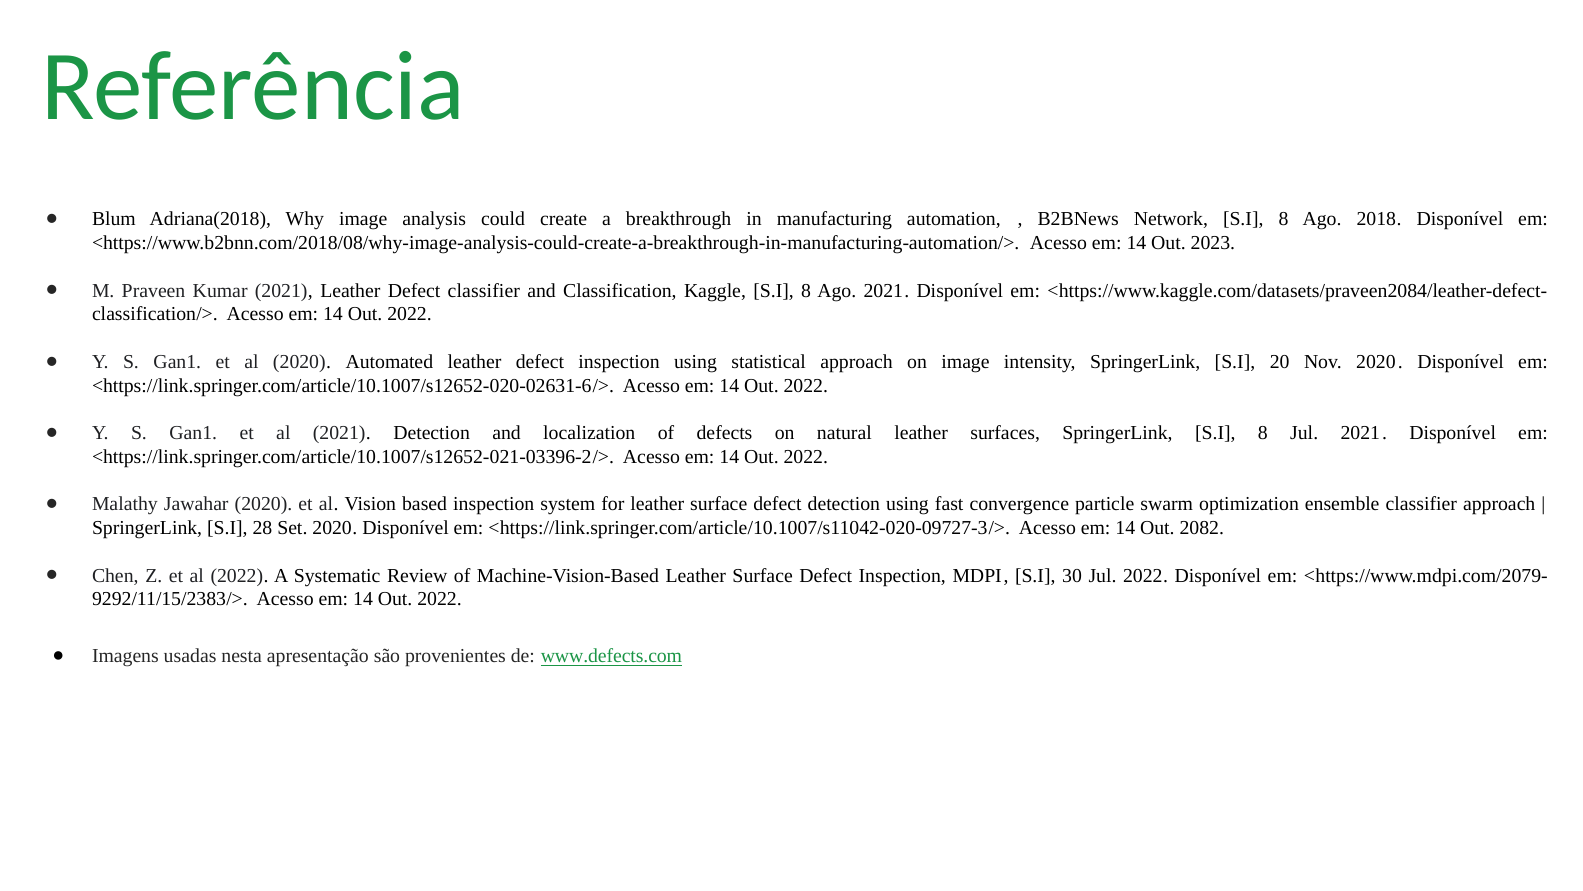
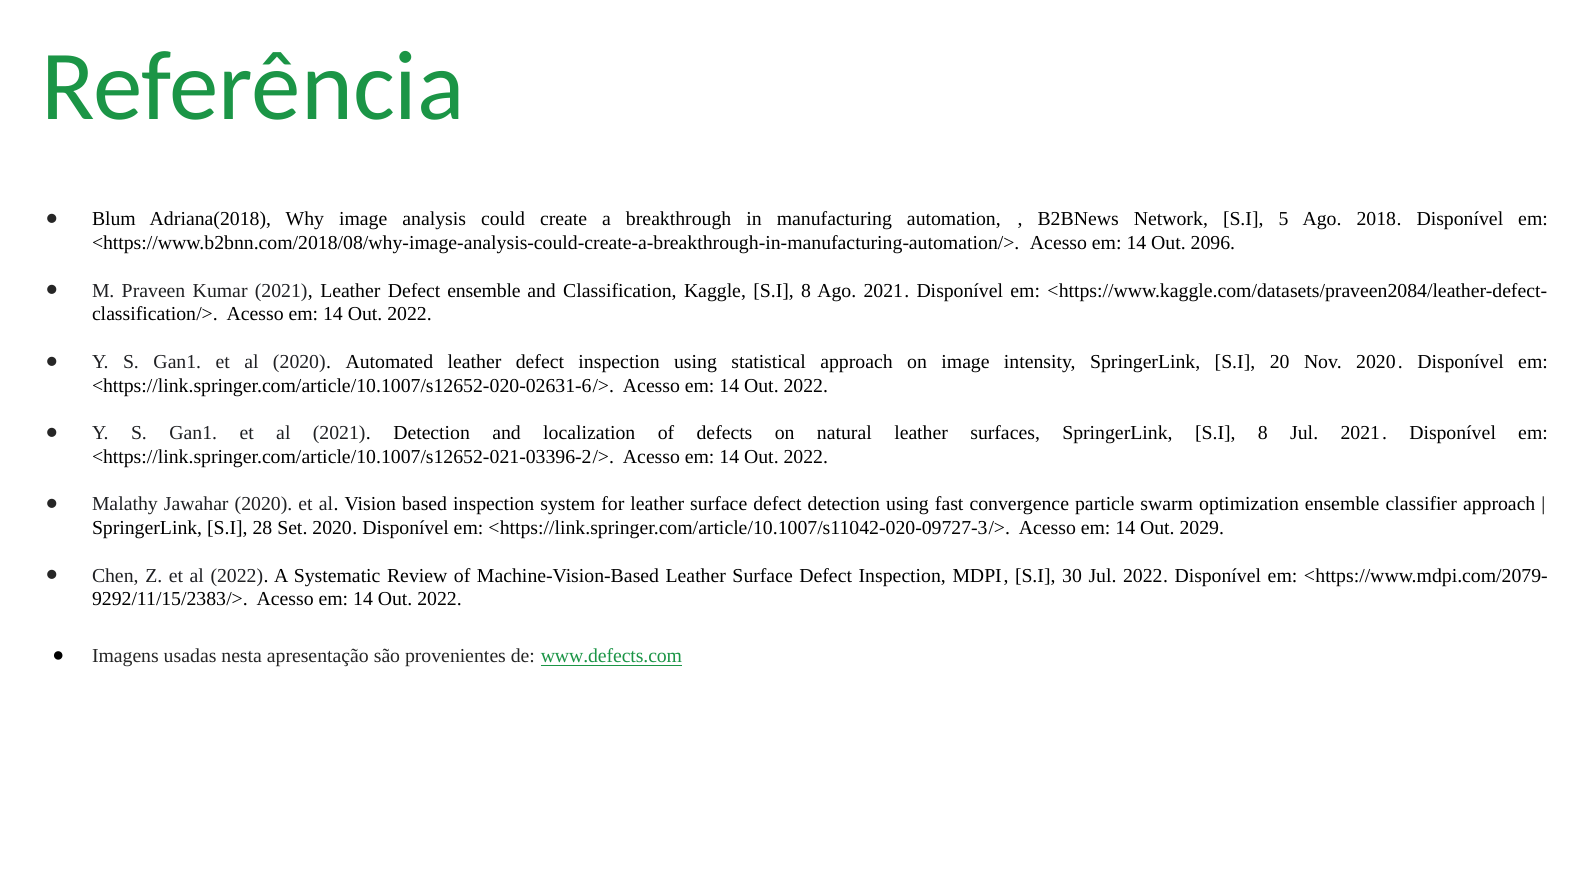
Network S.I 8: 8 -> 5
2023: 2023 -> 2096
Defect classifier: classifier -> ensemble
2082: 2082 -> 2029
